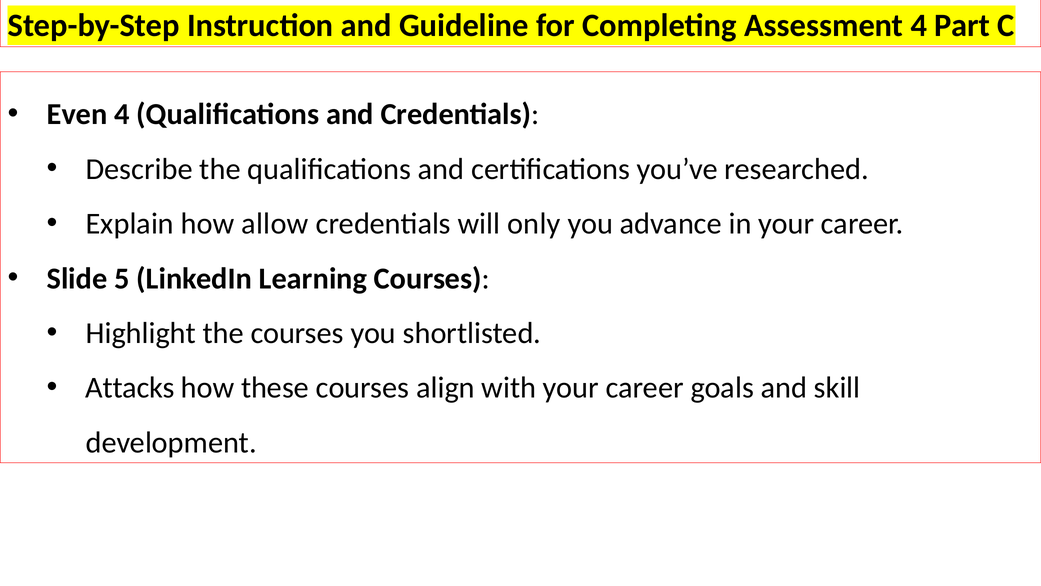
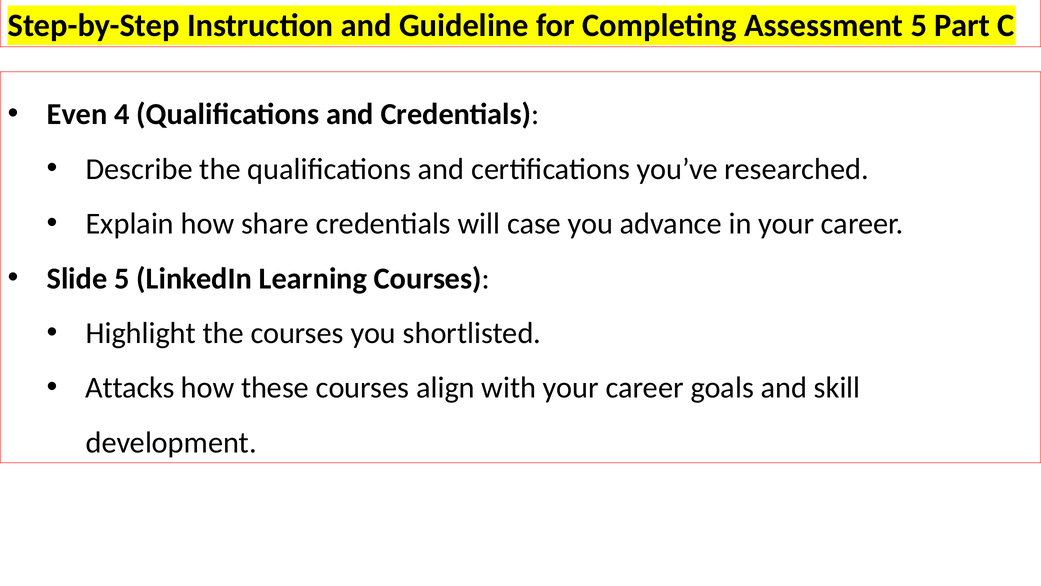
Assessment 4: 4 -> 5
allow: allow -> share
only: only -> case
